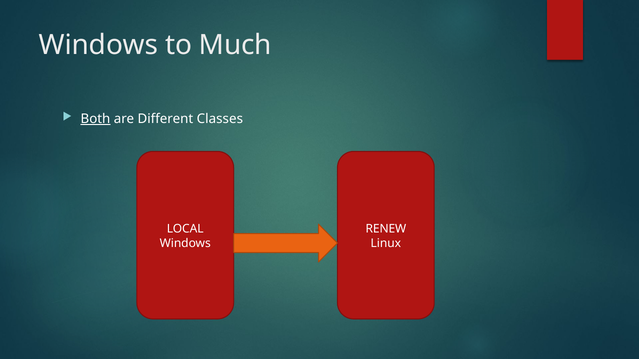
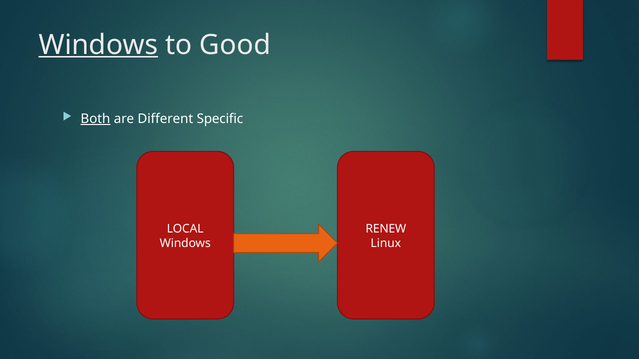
Windows at (98, 45) underline: none -> present
Much: Much -> Good
Classes: Classes -> Specific
